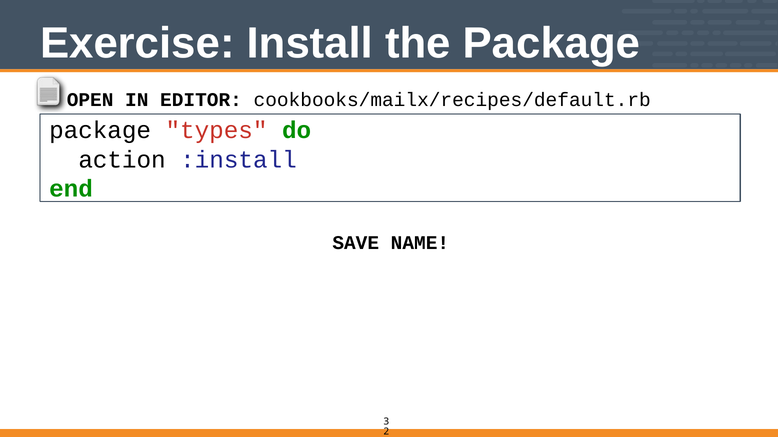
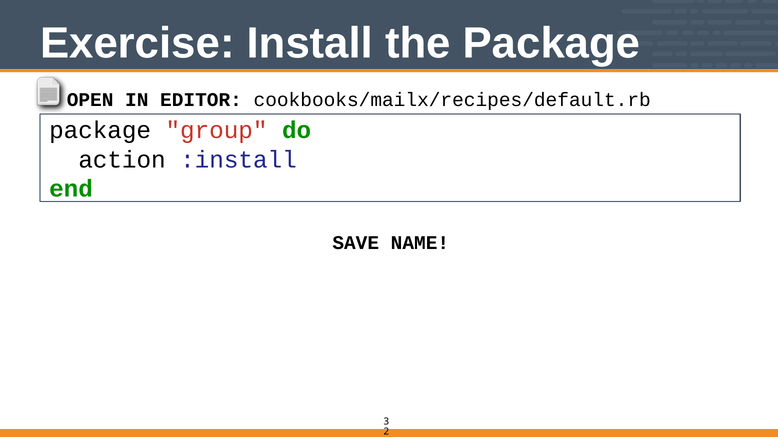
types: types -> group
